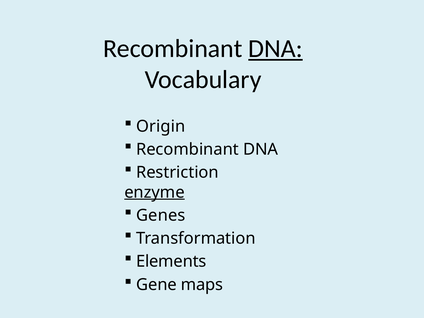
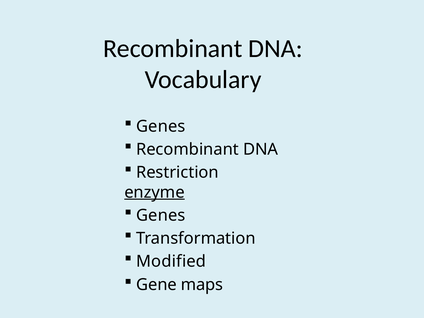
DNA at (276, 49) underline: present -> none
Origin at (161, 126): Origin -> Genes
Elements: Elements -> Modified
